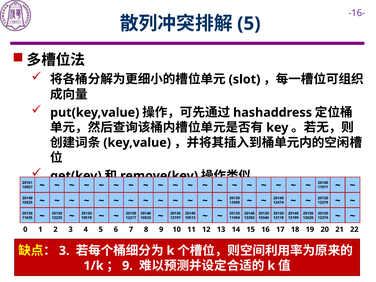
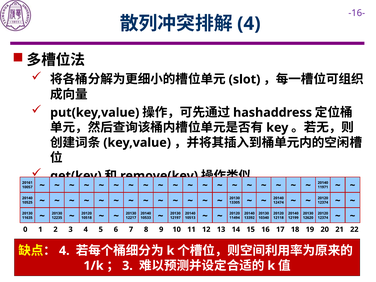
5 at (249, 24): 5 -> 4
3 at (64, 251): 3 -> 4
9 at (127, 266): 9 -> 3
